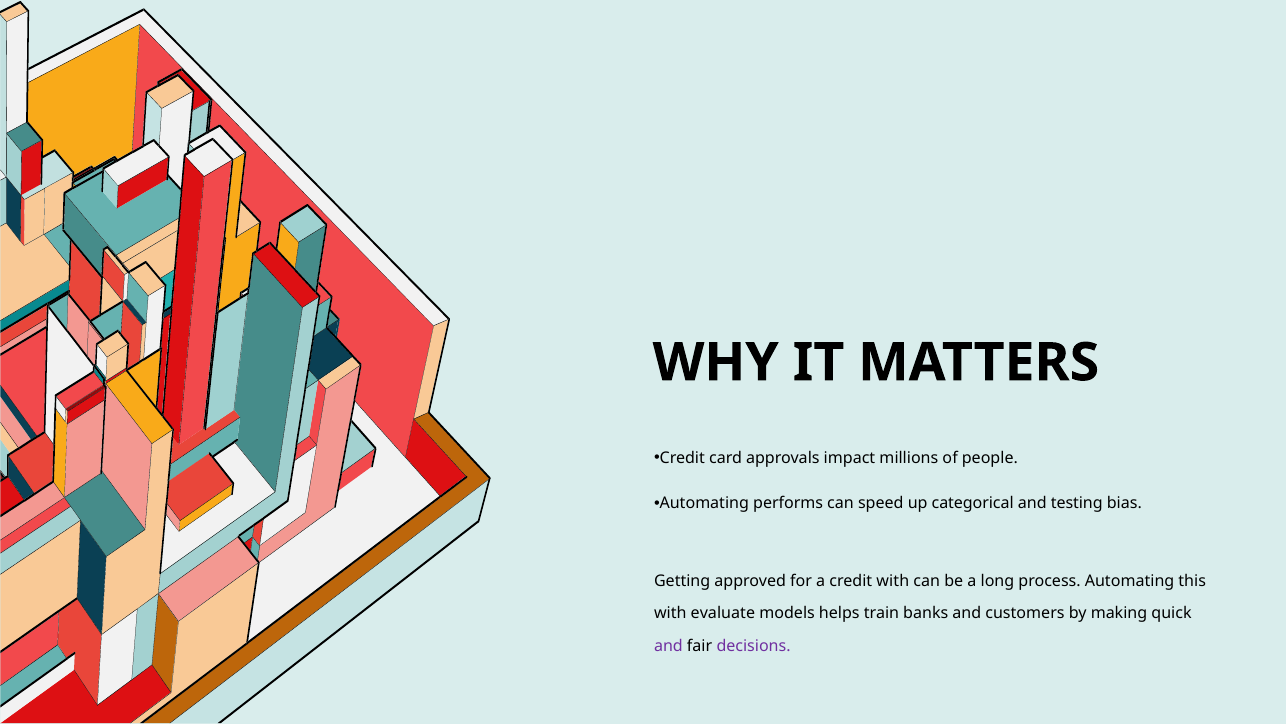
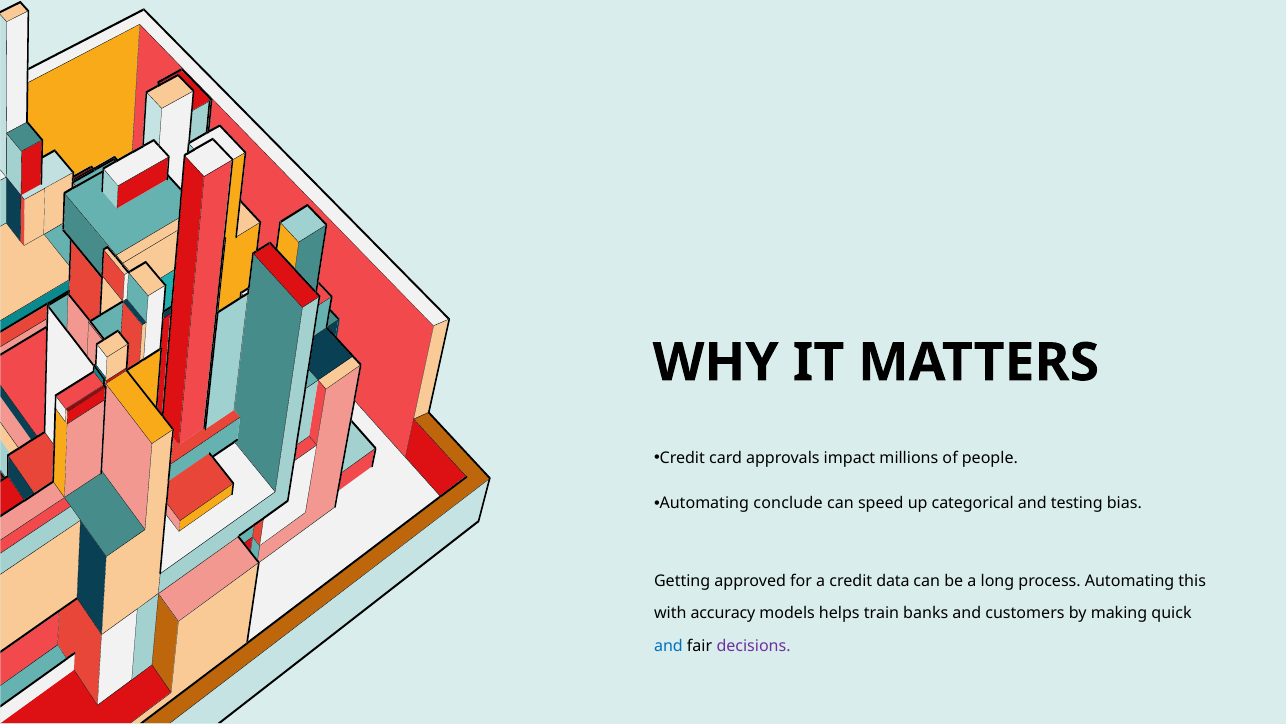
performs: performs -> conclude
credit with: with -> data
evaluate: evaluate -> accuracy
and at (668, 645) colour: purple -> blue
